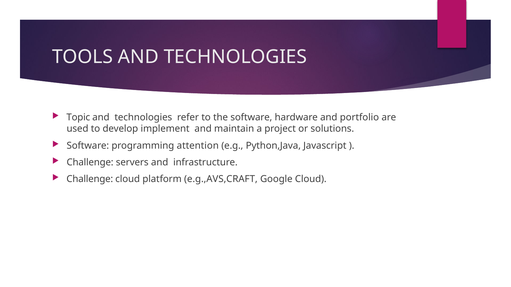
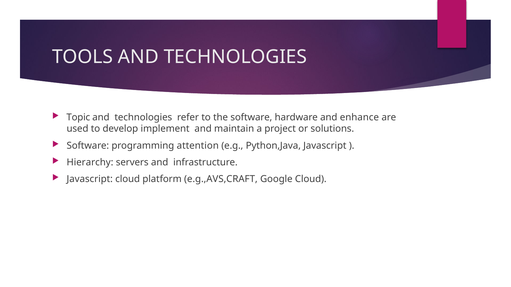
portfolio: portfolio -> enhance
Challenge at (90, 163): Challenge -> Hierarchy
Challenge at (90, 179): Challenge -> Javascript
